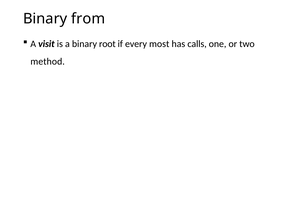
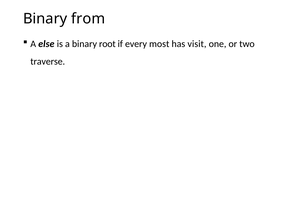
visit: visit -> else
calls: calls -> visit
method: method -> traverse
